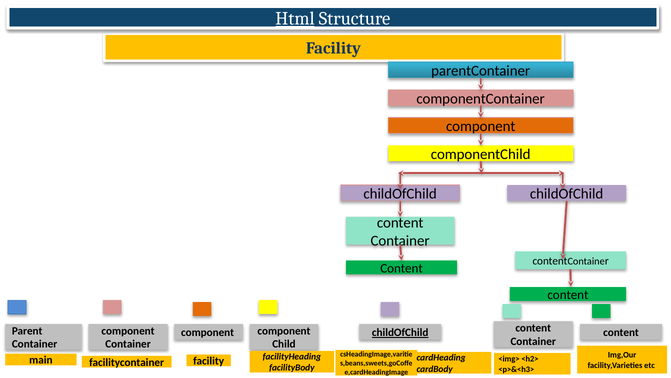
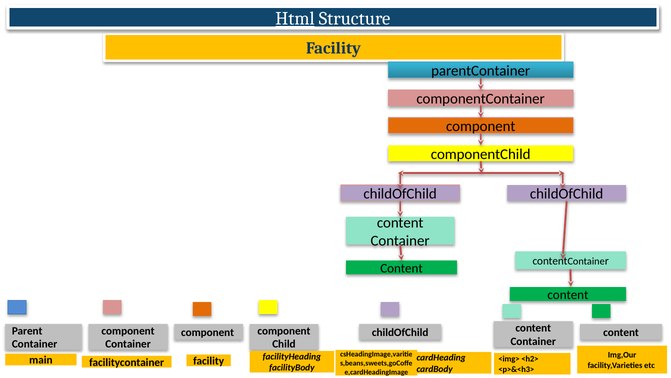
childOfChild at (400, 332) underline: present -> none
